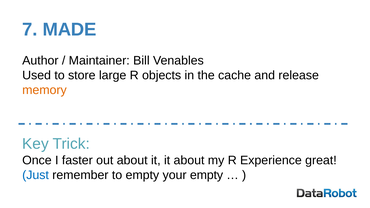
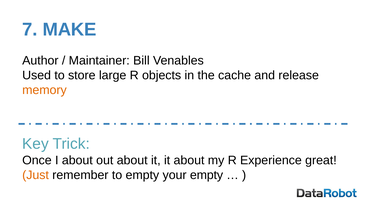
MADE: MADE -> MAKE
I faster: faster -> about
Just colour: blue -> orange
